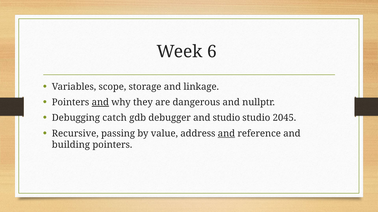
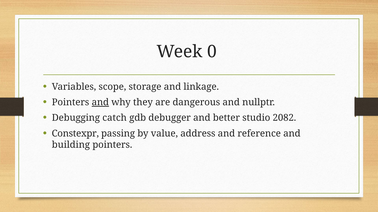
6: 6 -> 0
and studio: studio -> better
2045: 2045 -> 2082
Recursive: Recursive -> Constexpr
and at (226, 134) underline: present -> none
